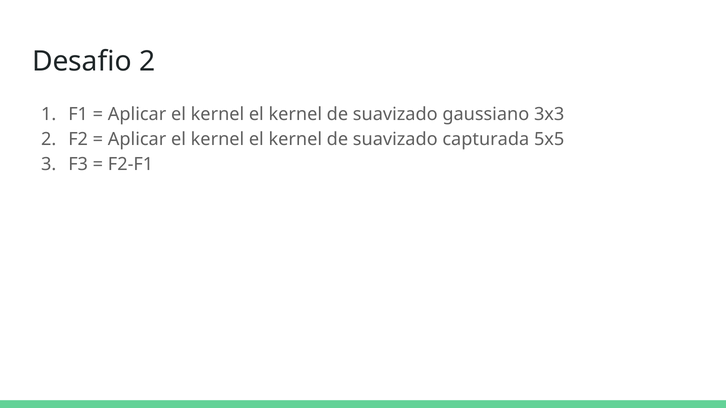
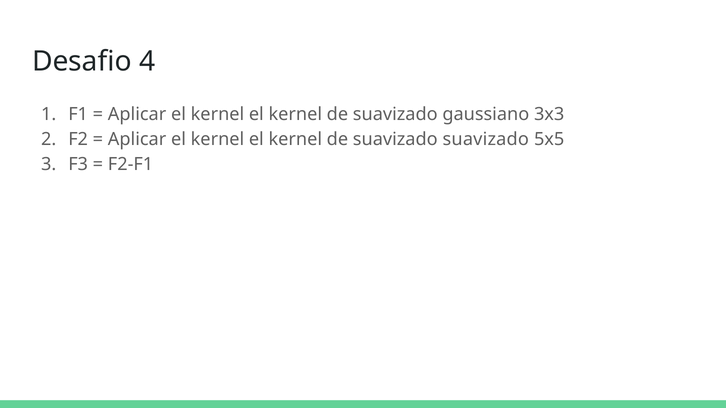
Desafio 2: 2 -> 4
suavizado capturada: capturada -> suavizado
